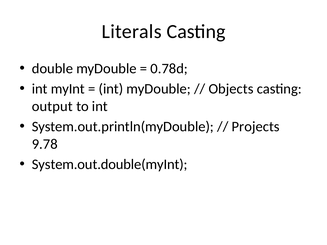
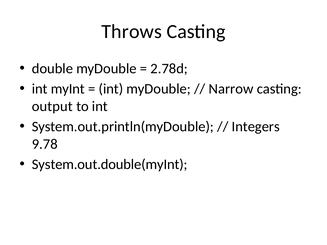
Literals: Literals -> Throws
0.78d: 0.78d -> 2.78d
Objects: Objects -> Narrow
Projects: Projects -> Integers
